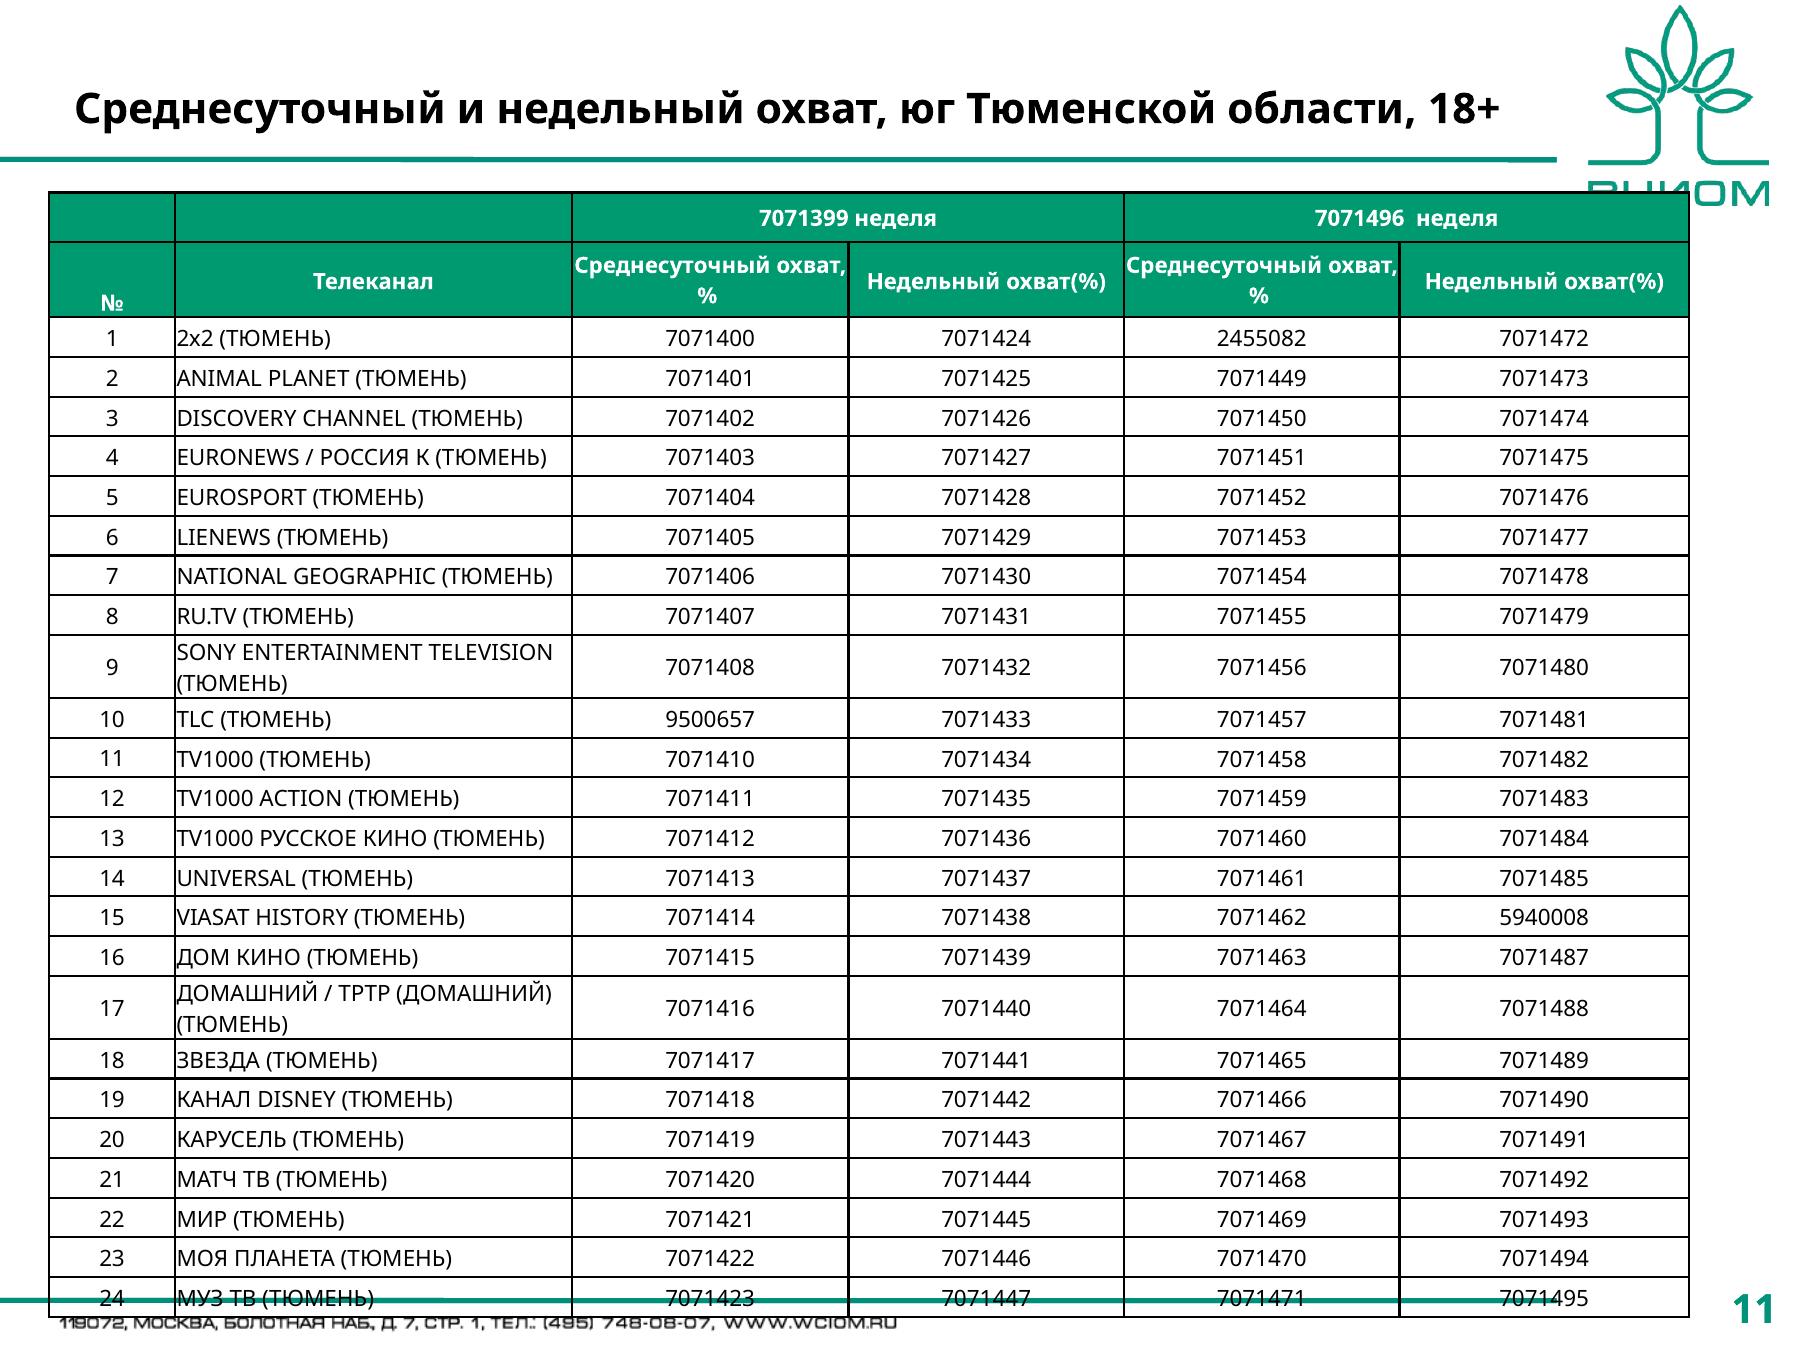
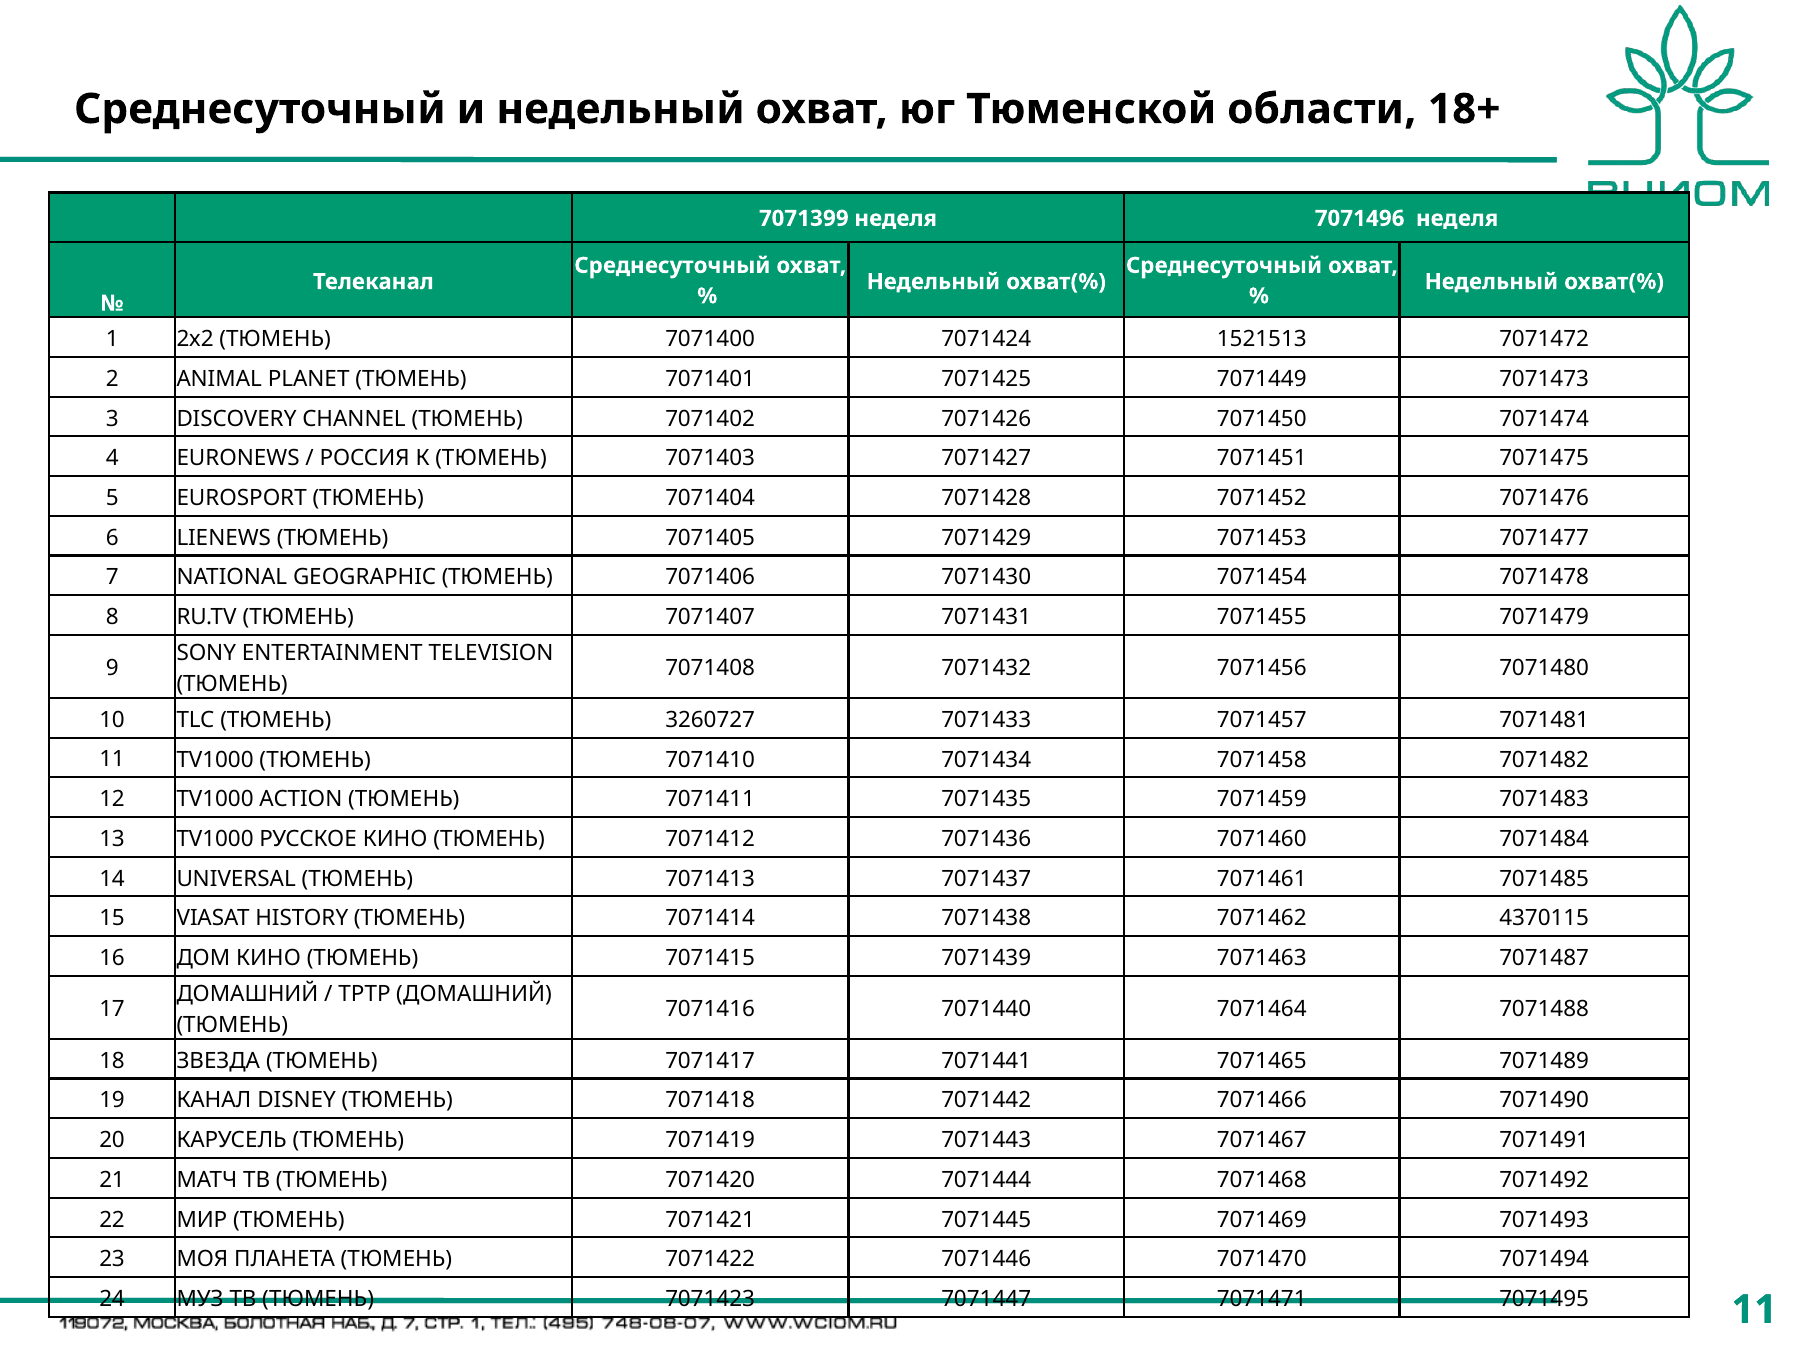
2455082: 2455082 -> 1521513
9500657: 9500657 -> 3260727
5940008: 5940008 -> 4370115
